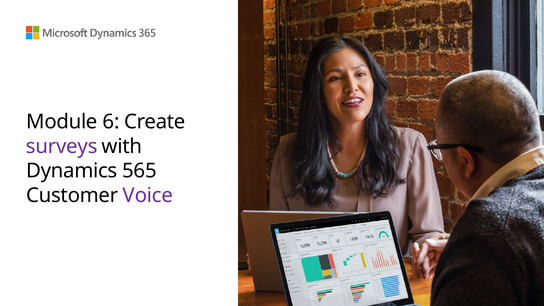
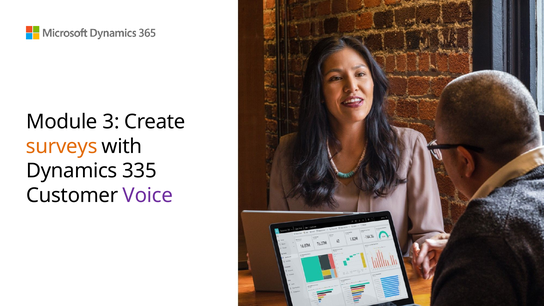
6: 6 -> 3
surveys colour: purple -> orange
565: 565 -> 335
